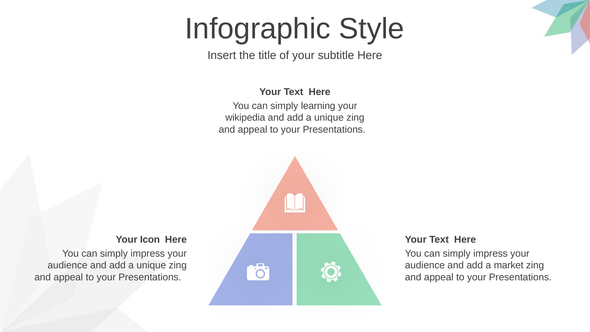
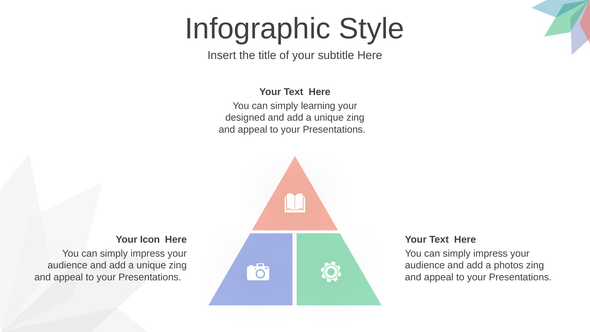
wikipedia: wikipedia -> designed
market: market -> photos
